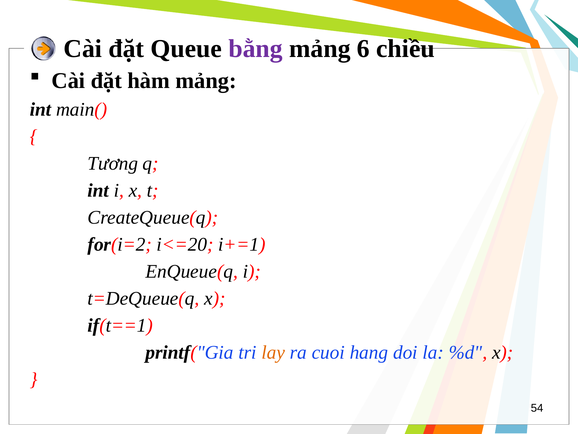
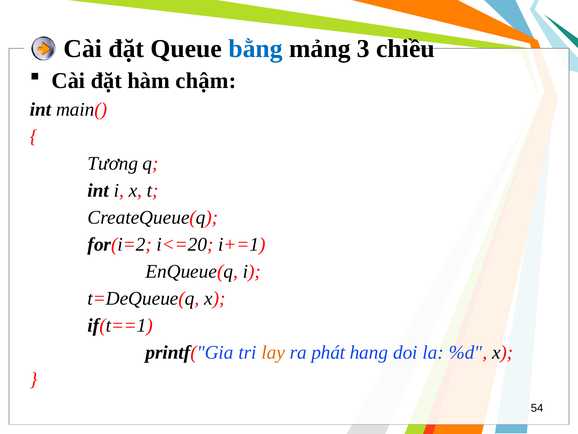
bằng colour: purple -> blue
6: 6 -> 3
hàm mảng: mảng -> chậm
cuoi: cuoi -> phát
